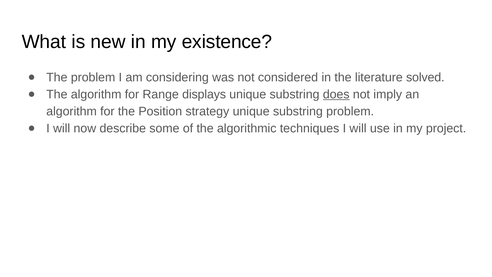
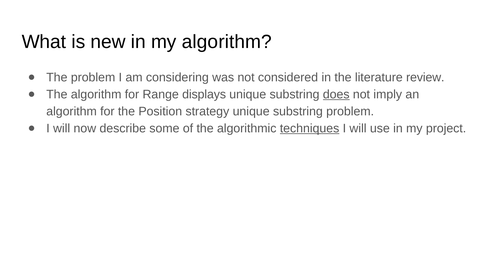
my existence: existence -> algorithm
solved: solved -> review
techniques underline: none -> present
